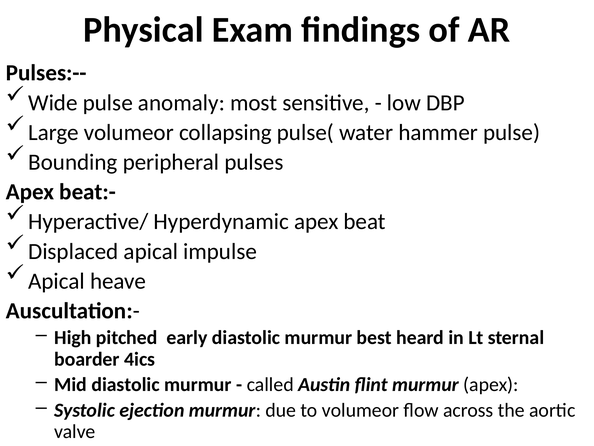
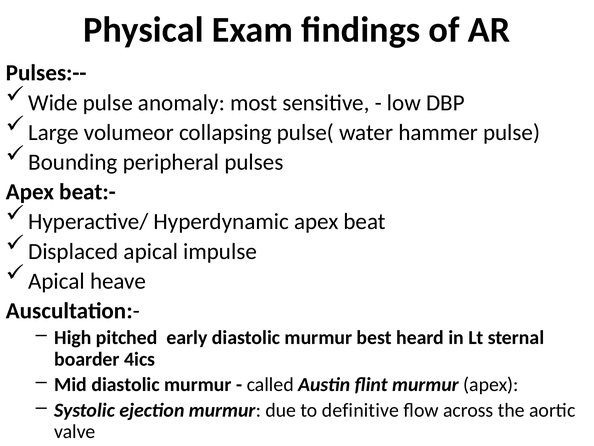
to volumeor: volumeor -> definitive
